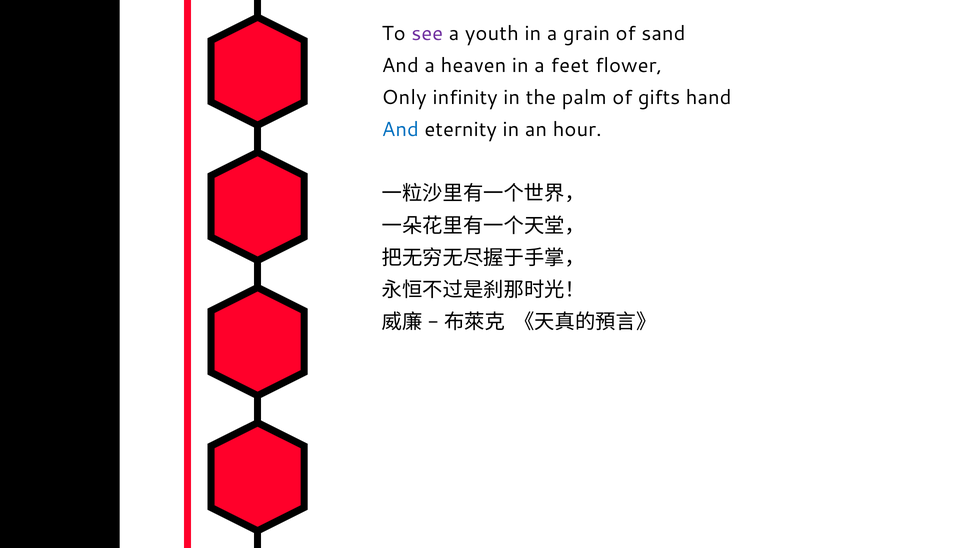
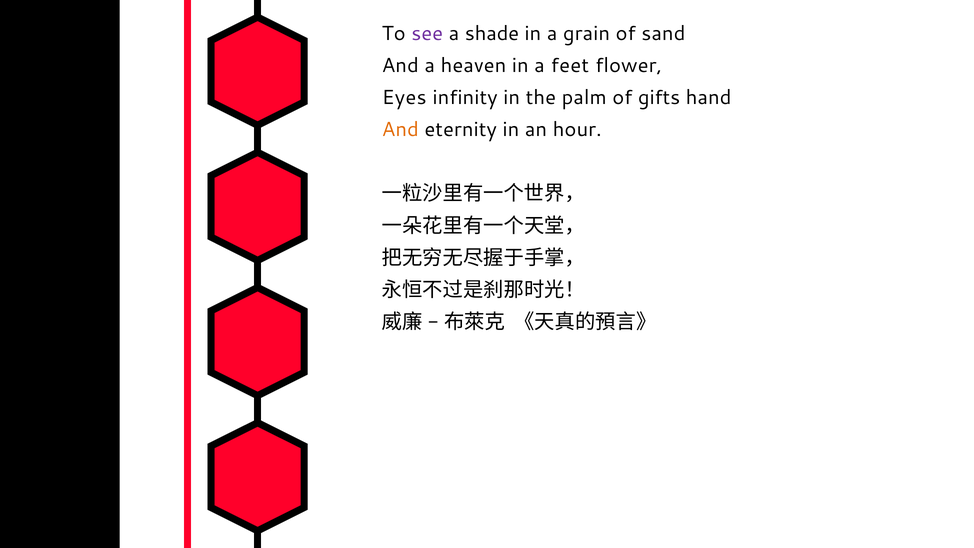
youth: youth -> shade
Only: Only -> Eyes
And at (400, 130) colour: blue -> orange
